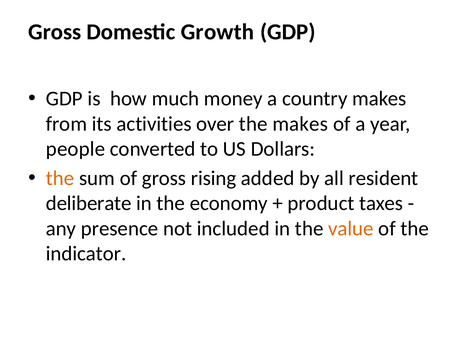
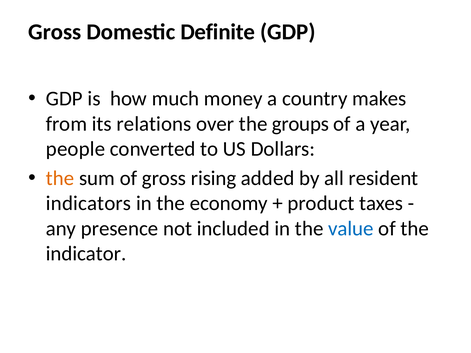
Growth: Growth -> Definite
activities: activities -> relations
the makes: makes -> groups
deliberate: deliberate -> indicators
value colour: orange -> blue
